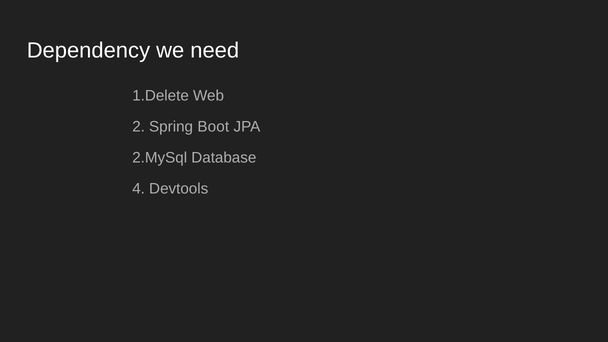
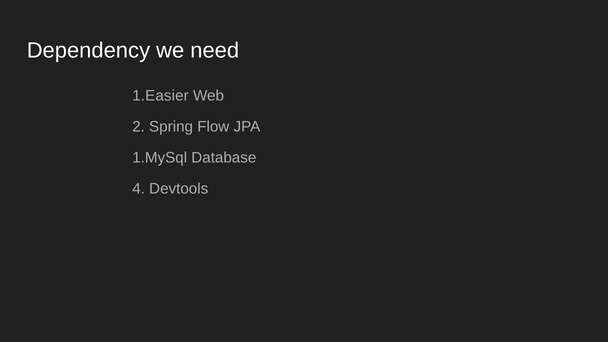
1.Delete: 1.Delete -> 1.Easier
Boot: Boot -> Flow
2.MySql: 2.MySql -> 1.MySql
